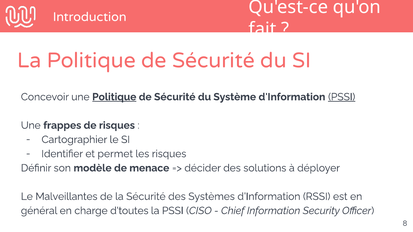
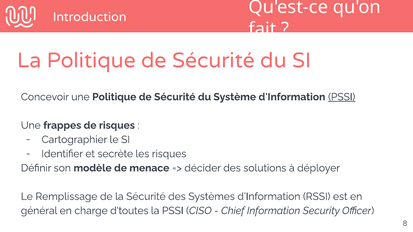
Politique at (114, 97) underline: present -> none
permet: permet -> secrète
Malveillantes: Malveillantes -> Remplissage
